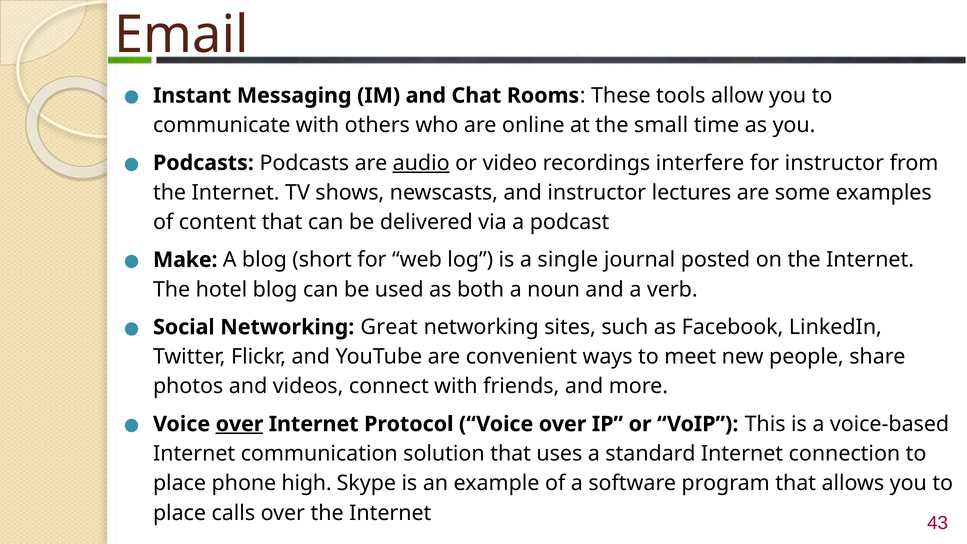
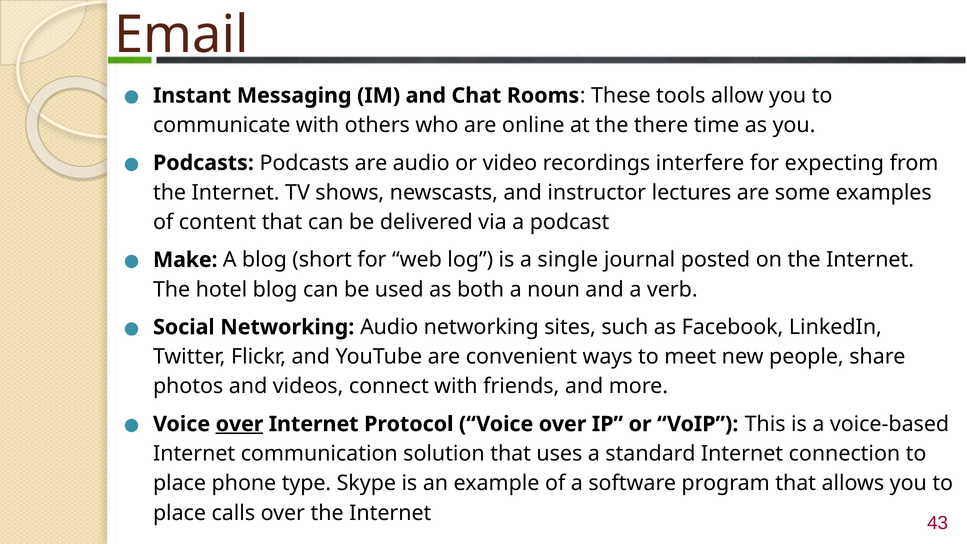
small: small -> there
audio at (421, 163) underline: present -> none
for instructor: instructor -> expecting
Networking Great: Great -> Audio
high: high -> type
